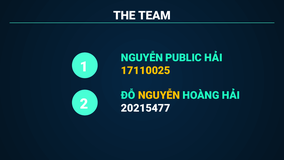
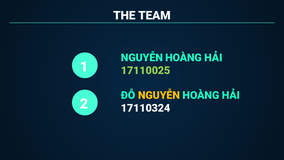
PUBLIC at (183, 58): PUBLIC -> HOÀNG
17110025 colour: yellow -> light green
20215477: 20215477 -> 17110324
